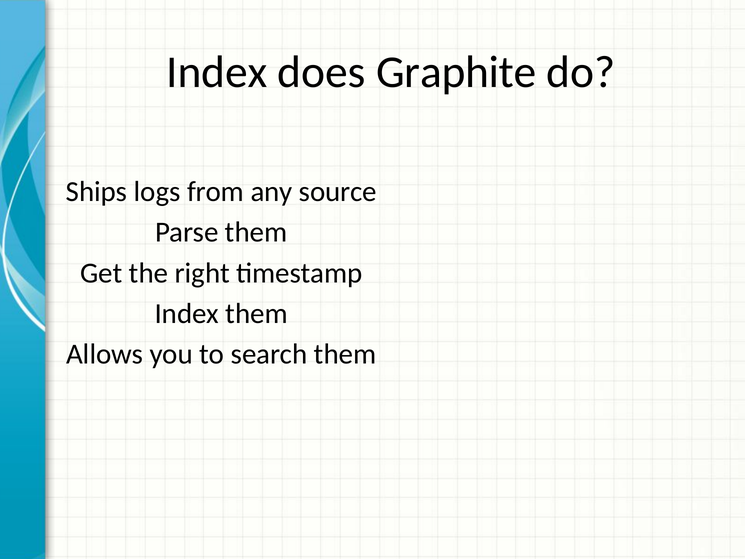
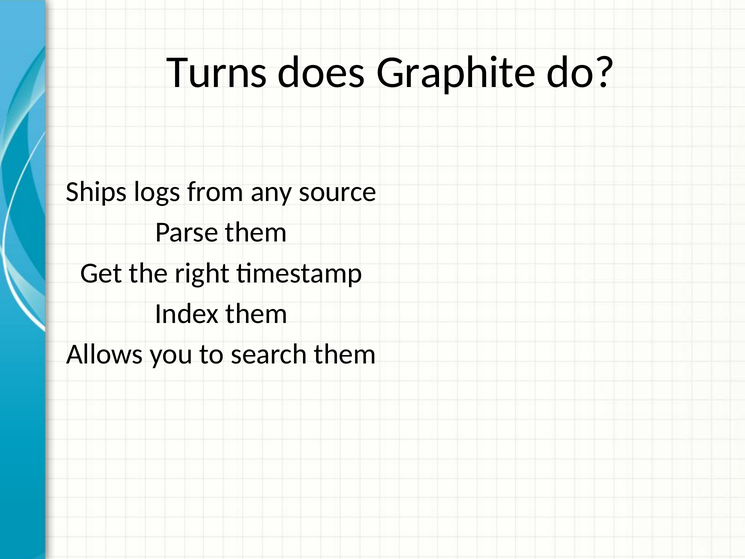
Index at (217, 72): Index -> Turns
